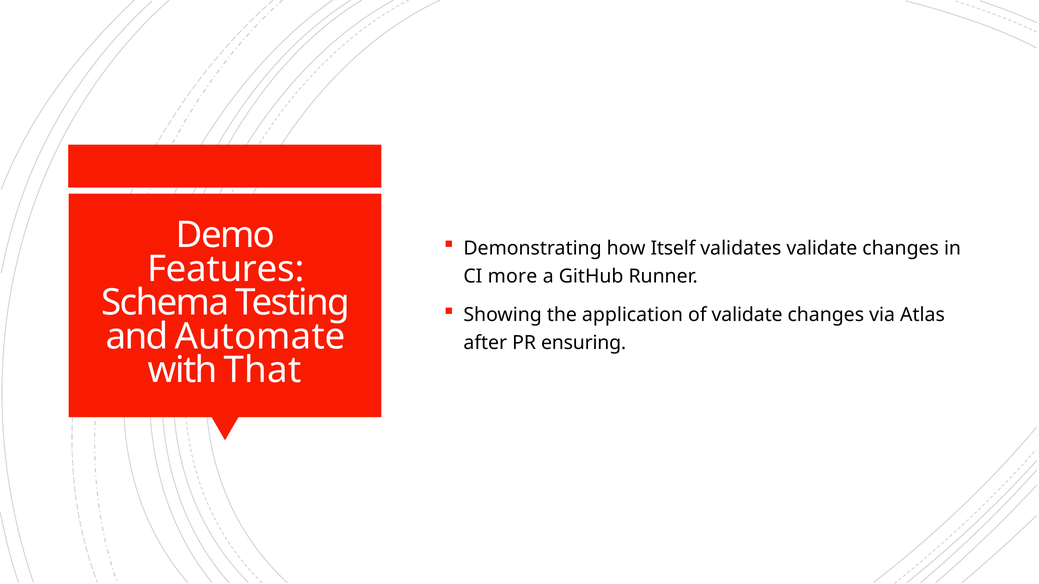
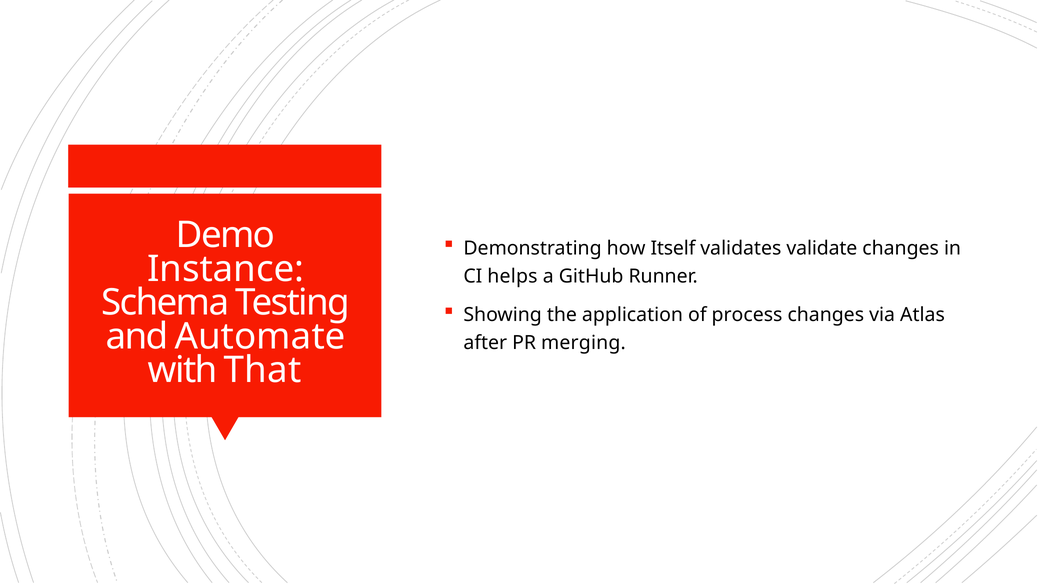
Features: Features -> Instance
more: more -> helps
of validate: validate -> process
ensuring: ensuring -> merging
